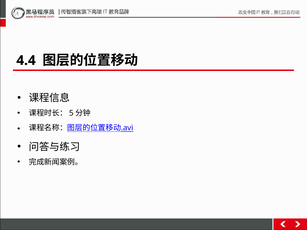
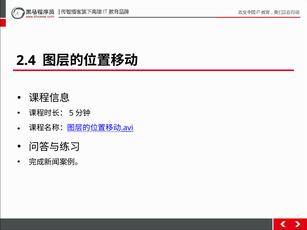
4.4: 4.4 -> 2.4
